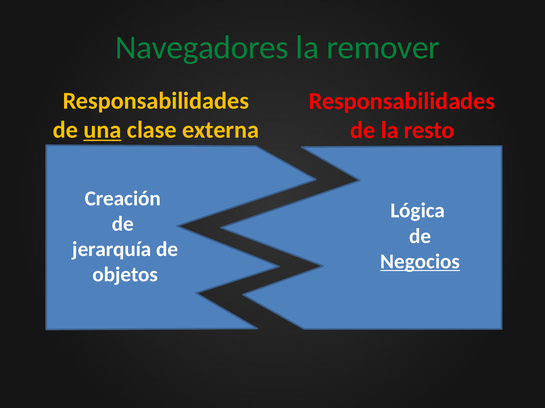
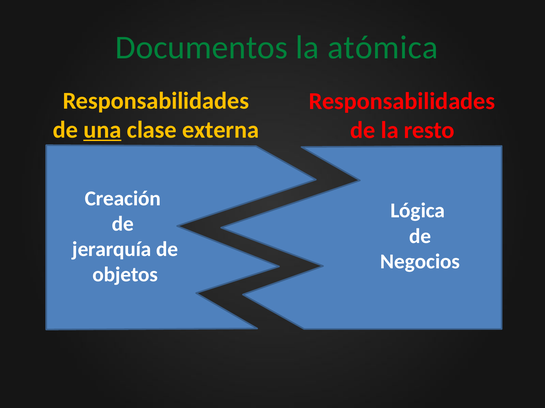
Navegadores: Navegadores -> Documentos
remover: remover -> atómica
Negocios underline: present -> none
